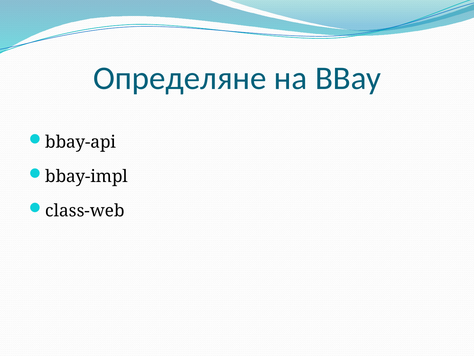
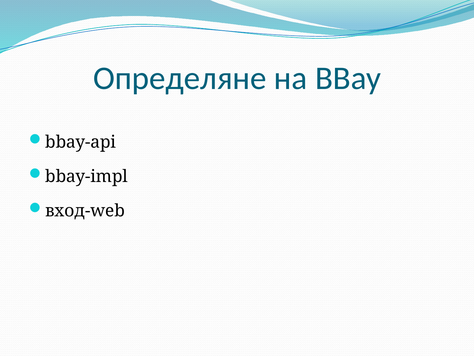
class-web: class-web -> вход-web
